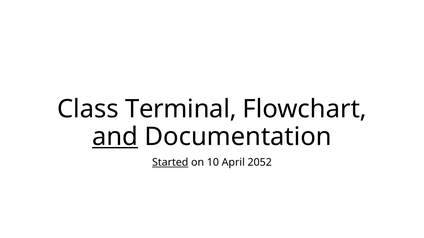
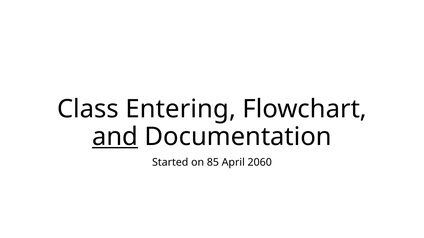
Terminal: Terminal -> Entering
Started underline: present -> none
10: 10 -> 85
2052: 2052 -> 2060
